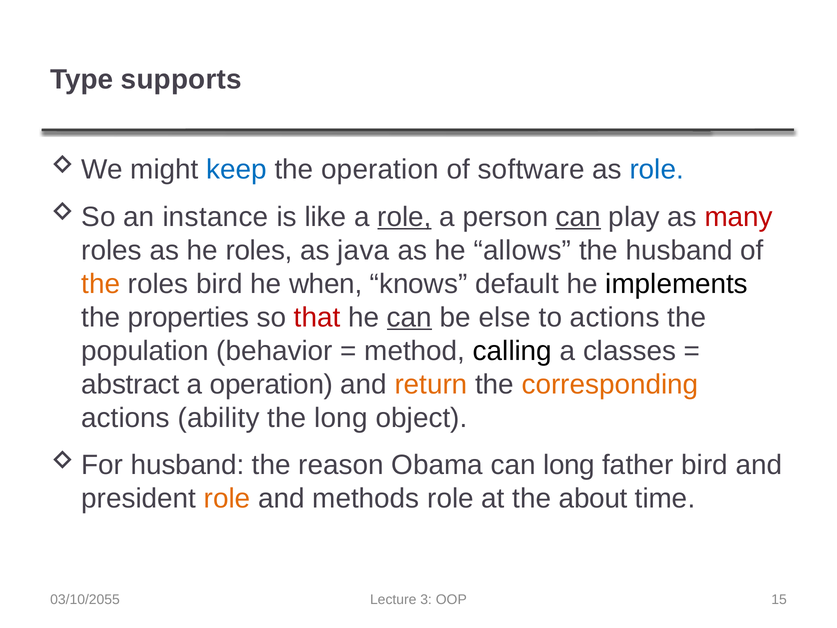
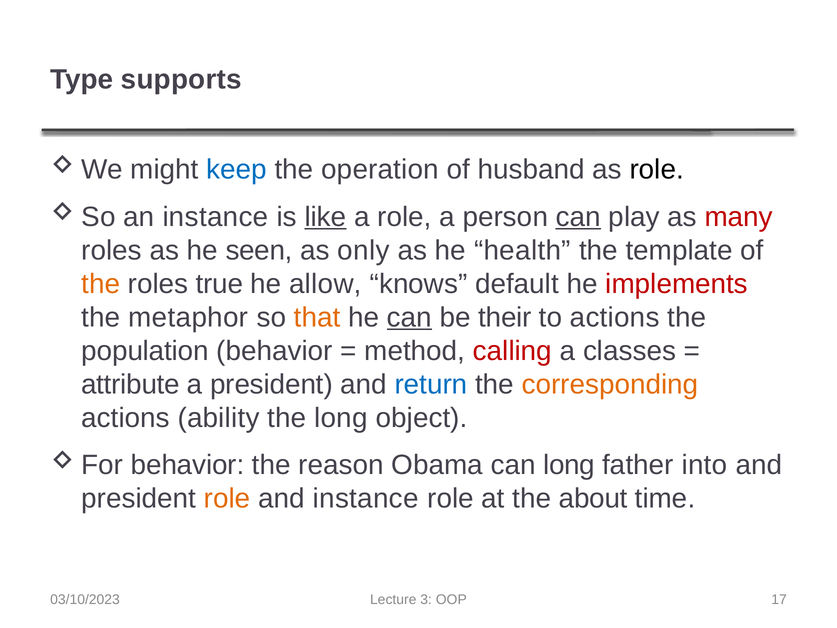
software: software -> husband
role at (657, 169) colour: blue -> black
like underline: none -> present
role at (405, 217) underline: present -> none
he roles: roles -> seen
java: java -> only
allows: allows -> health
the husband: husband -> template
roles bird: bird -> true
when: when -> allow
implements colour: black -> red
properties: properties -> metaphor
that colour: red -> orange
else: else -> their
calling colour: black -> red
abstract: abstract -> attribute
a operation: operation -> president
return colour: orange -> blue
husband at (188, 465): husband -> behavior
father bird: bird -> into
and methods: methods -> instance
03/10/2055: 03/10/2055 -> 03/10/2023
15: 15 -> 17
